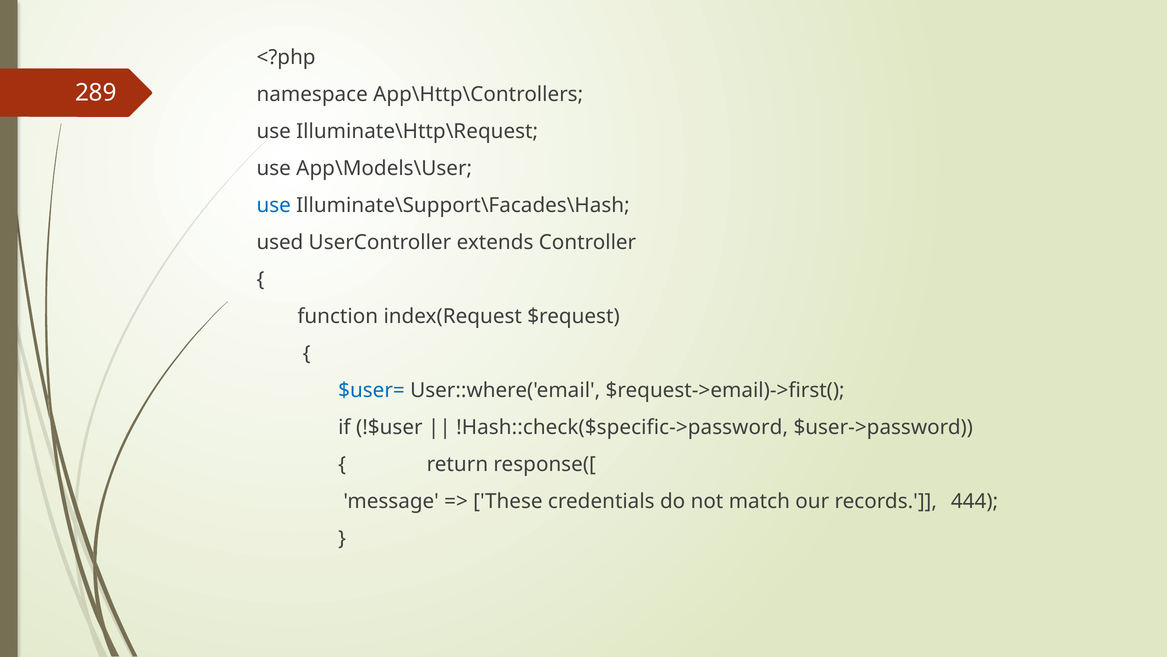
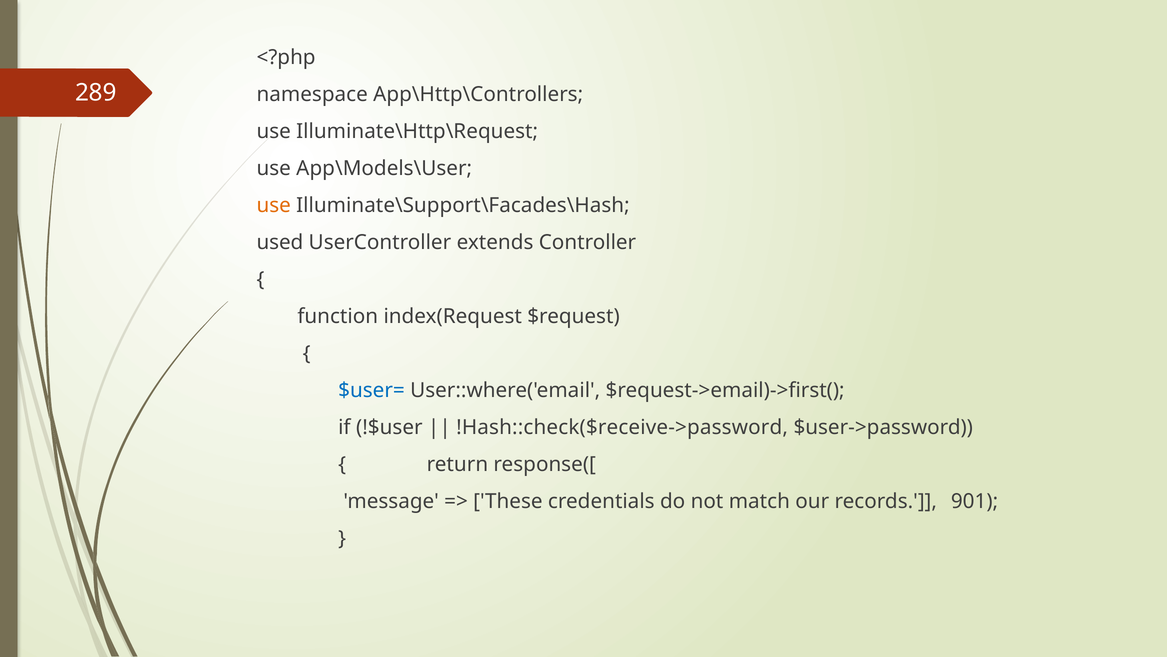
use at (274, 205) colour: blue -> orange
!Hash::check($specific->password: !Hash::check($specific->password -> !Hash::check($receive->password
444: 444 -> 901
